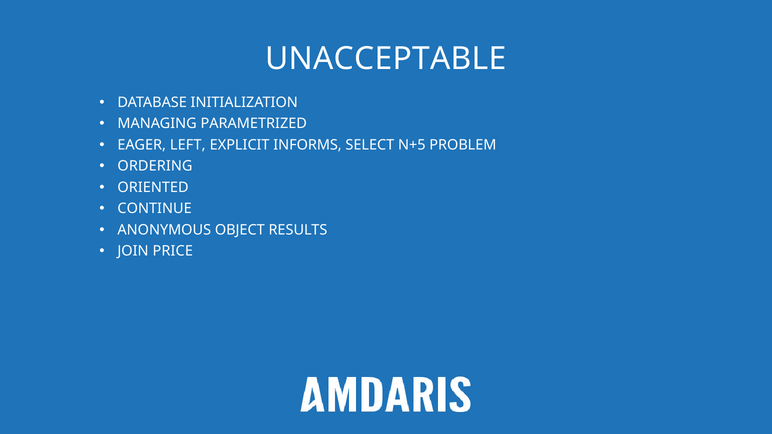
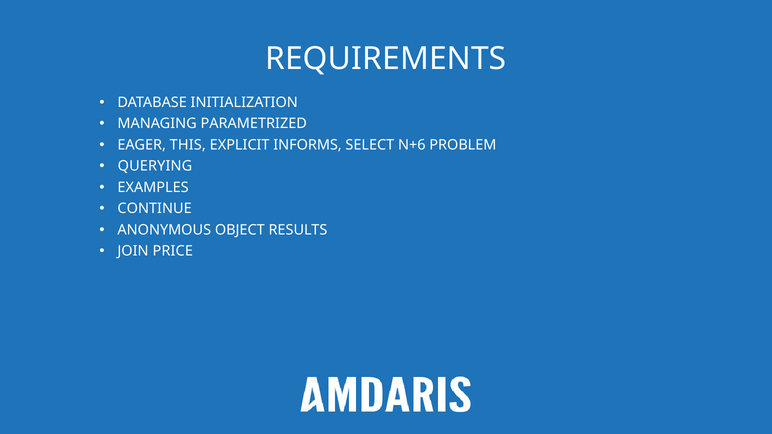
UNACCEPTABLE: UNACCEPTABLE -> REQUIREMENTS
LEFT: LEFT -> THIS
N+5: N+5 -> N+6
ORDERING: ORDERING -> QUERYING
ORIENTED: ORIENTED -> EXAMPLES
